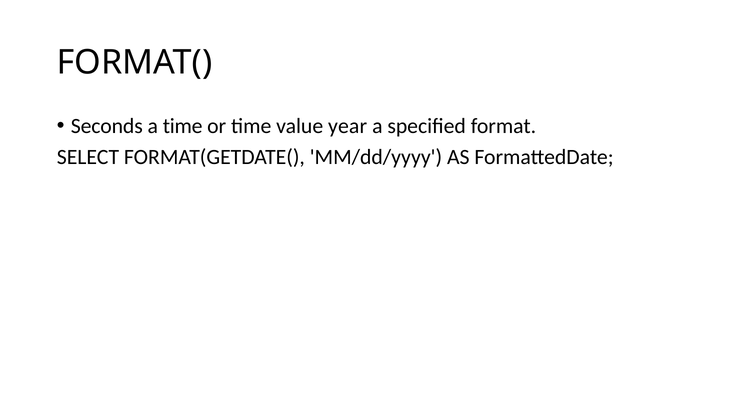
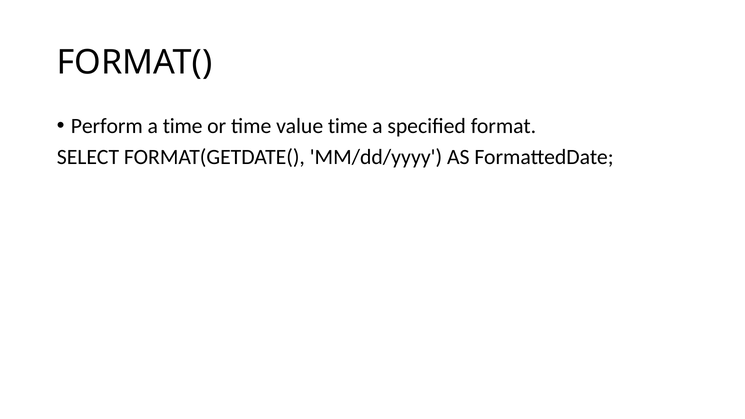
Seconds: Seconds -> Perform
value year: year -> time
